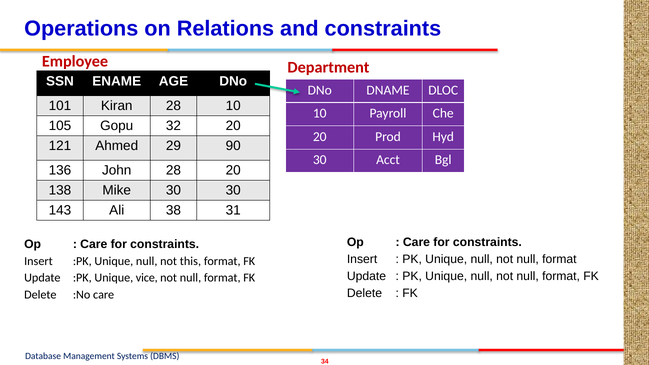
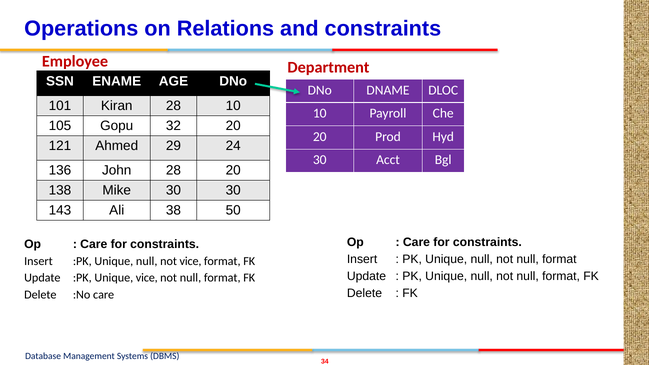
90: 90 -> 24
31: 31 -> 50
not this: this -> vice
